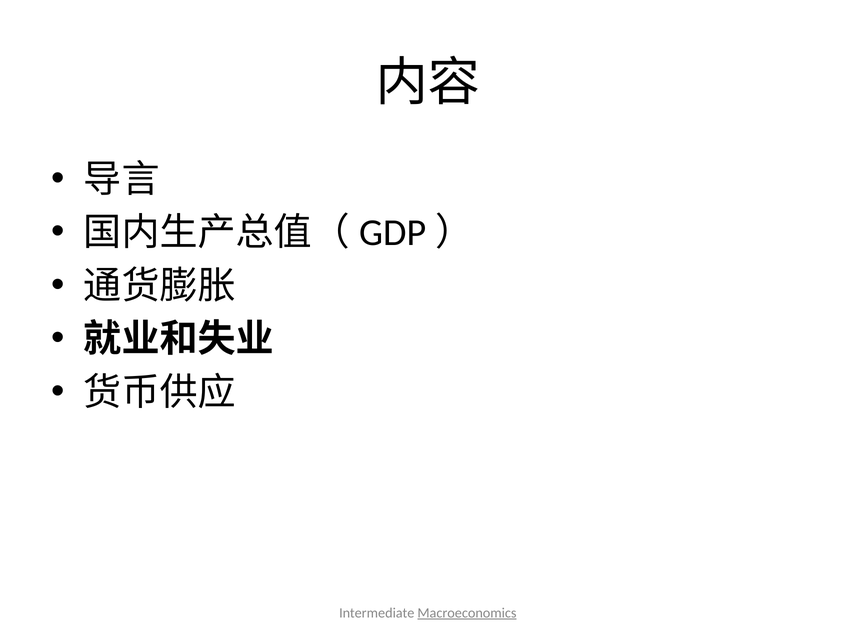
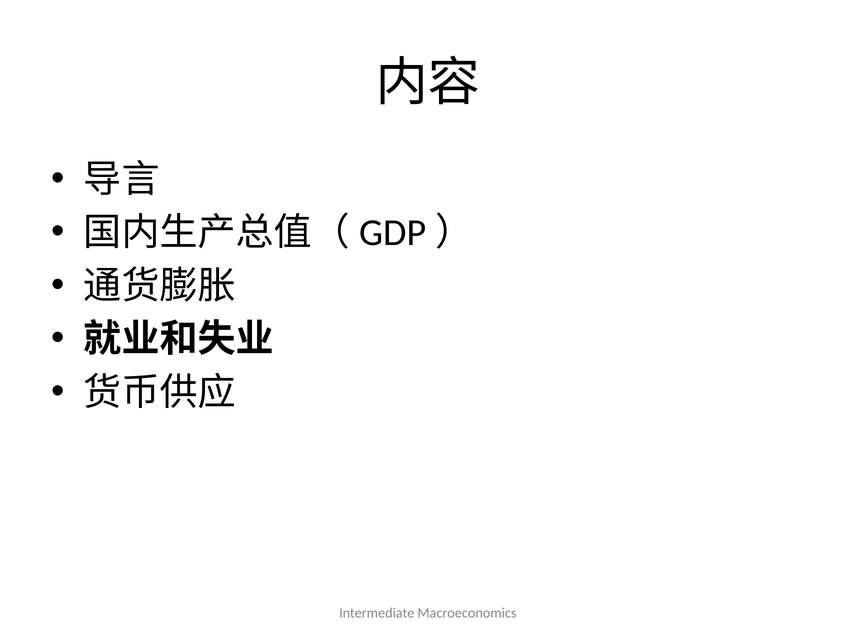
Macroeconomics underline: present -> none
